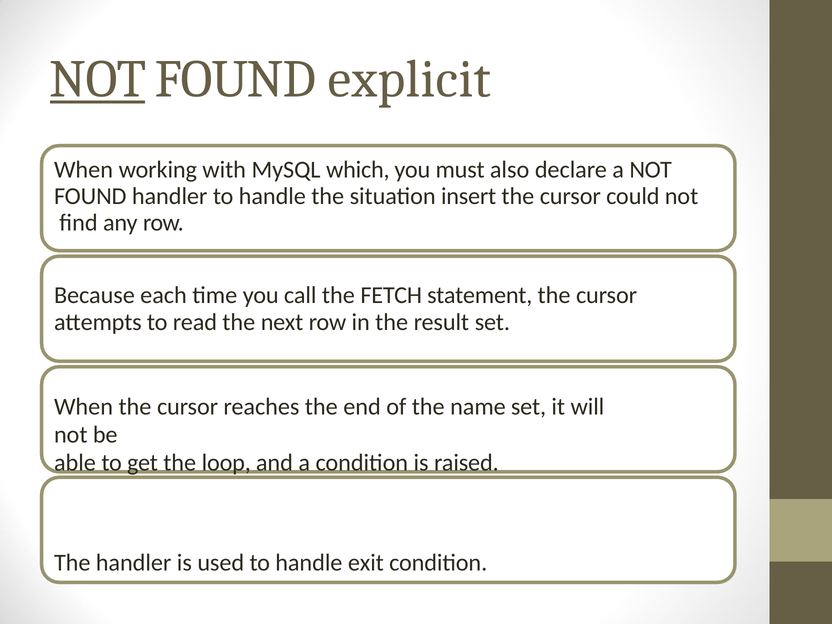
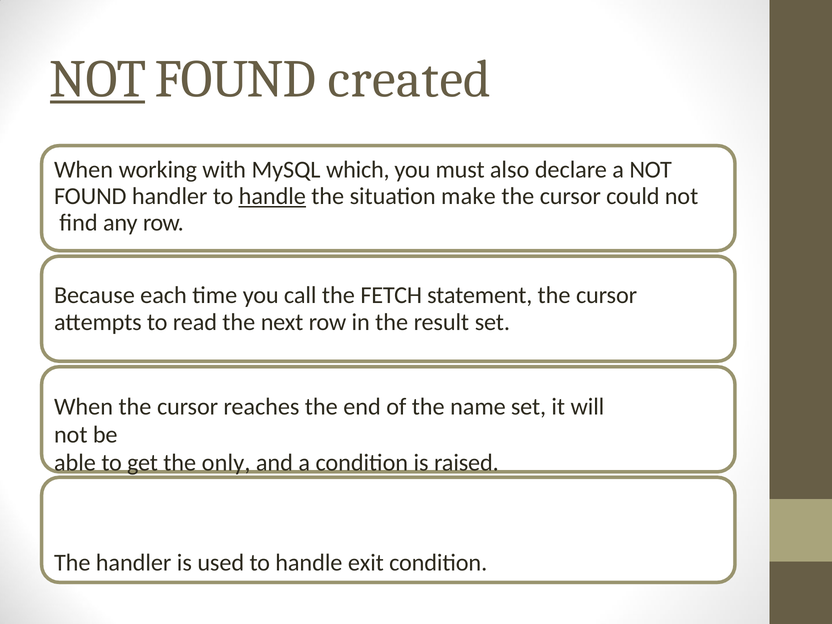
explicit: explicit -> created
handle at (272, 196) underline: none -> present
insert: insert -> make
loop: loop -> only
